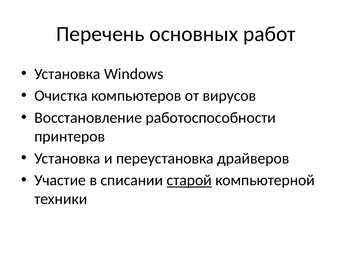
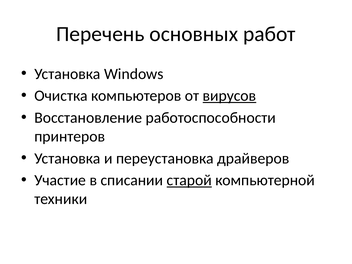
вирусов underline: none -> present
